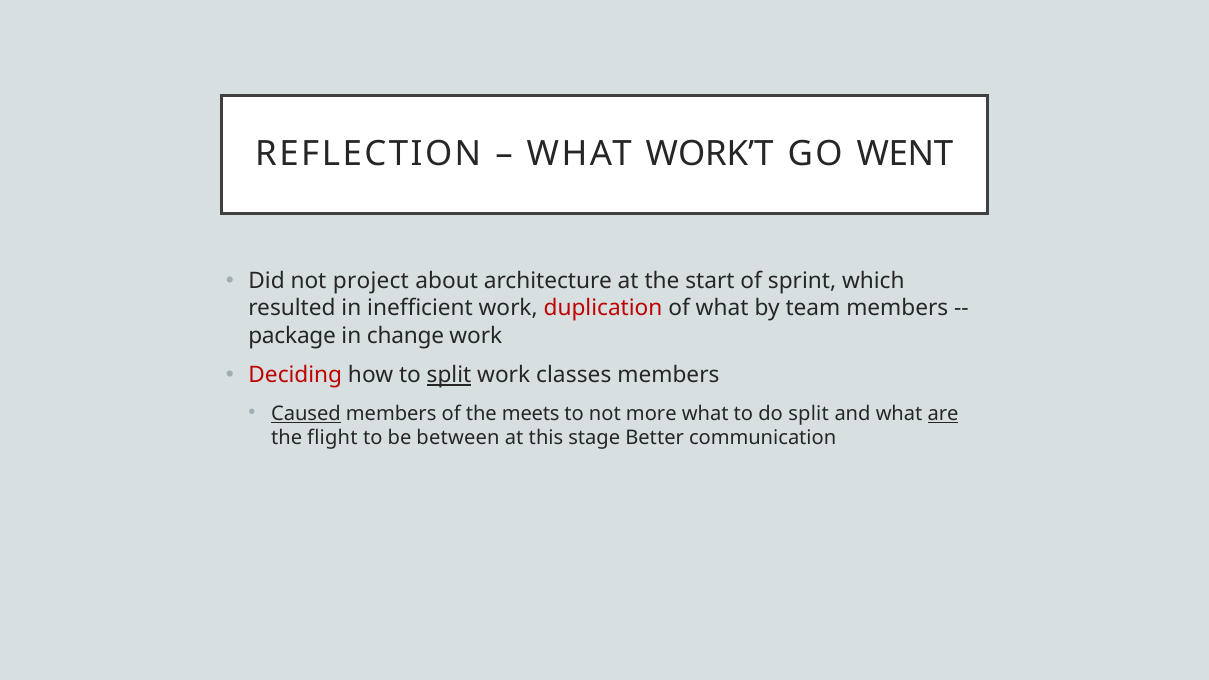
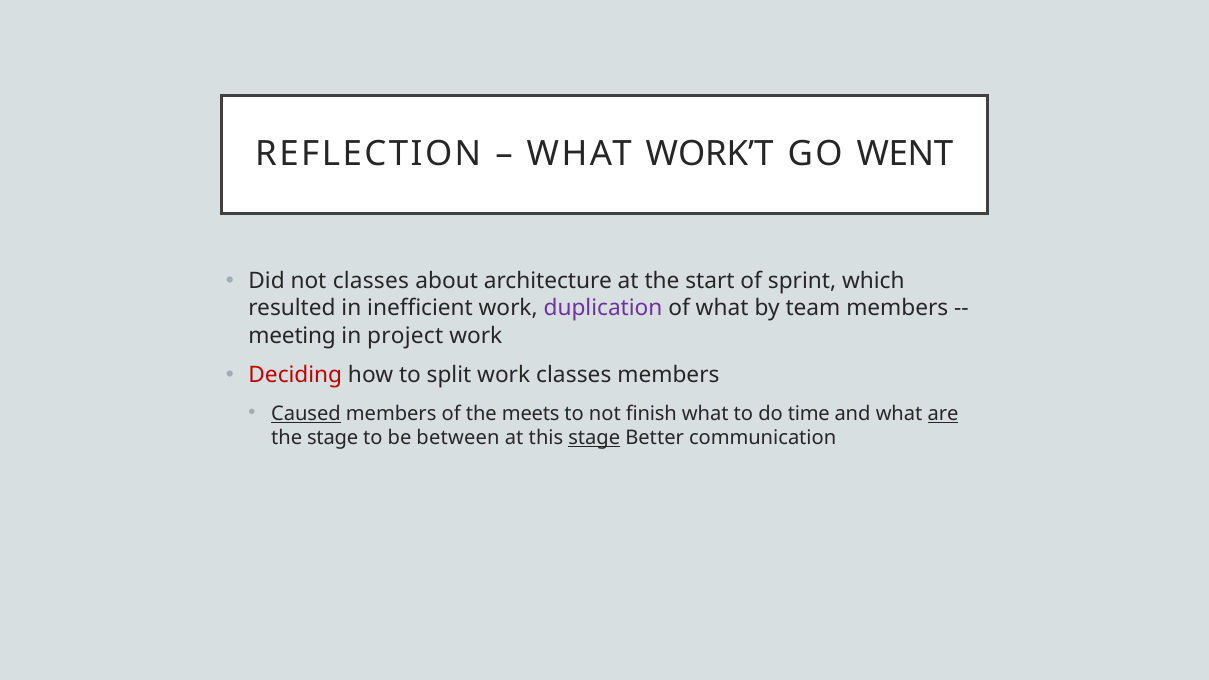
not project: project -> classes
duplication colour: red -> purple
package: package -> meeting
change: change -> project
split at (449, 375) underline: present -> none
more: more -> finish
do split: split -> time
the flight: flight -> stage
stage at (594, 438) underline: none -> present
